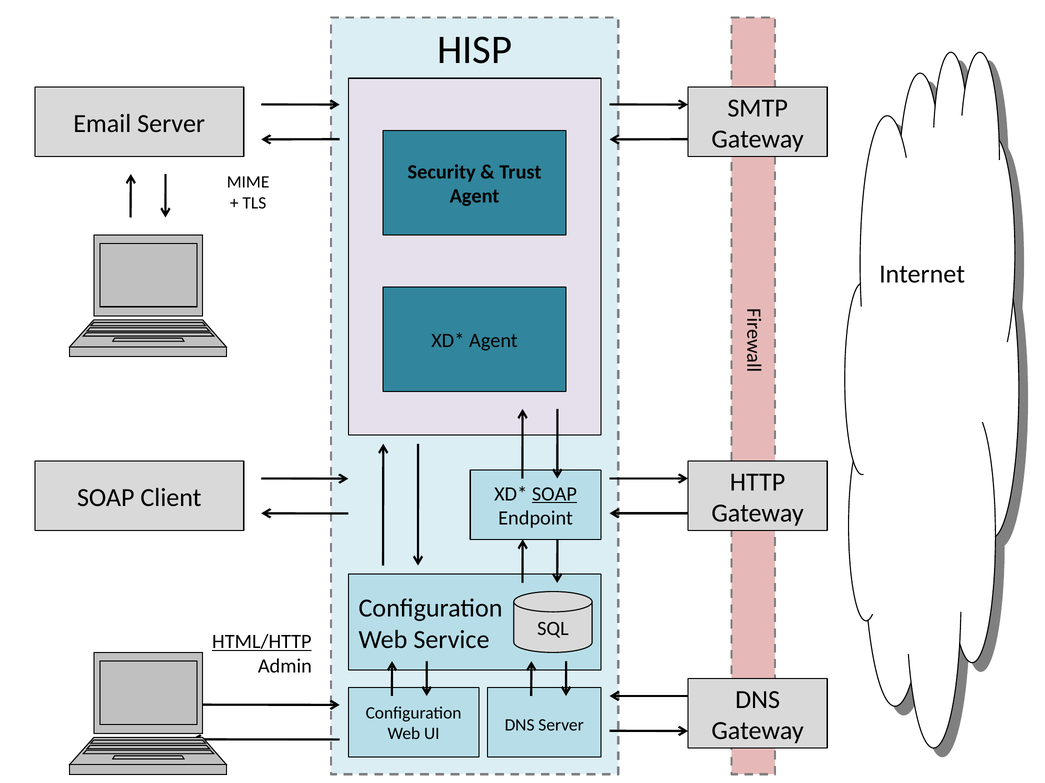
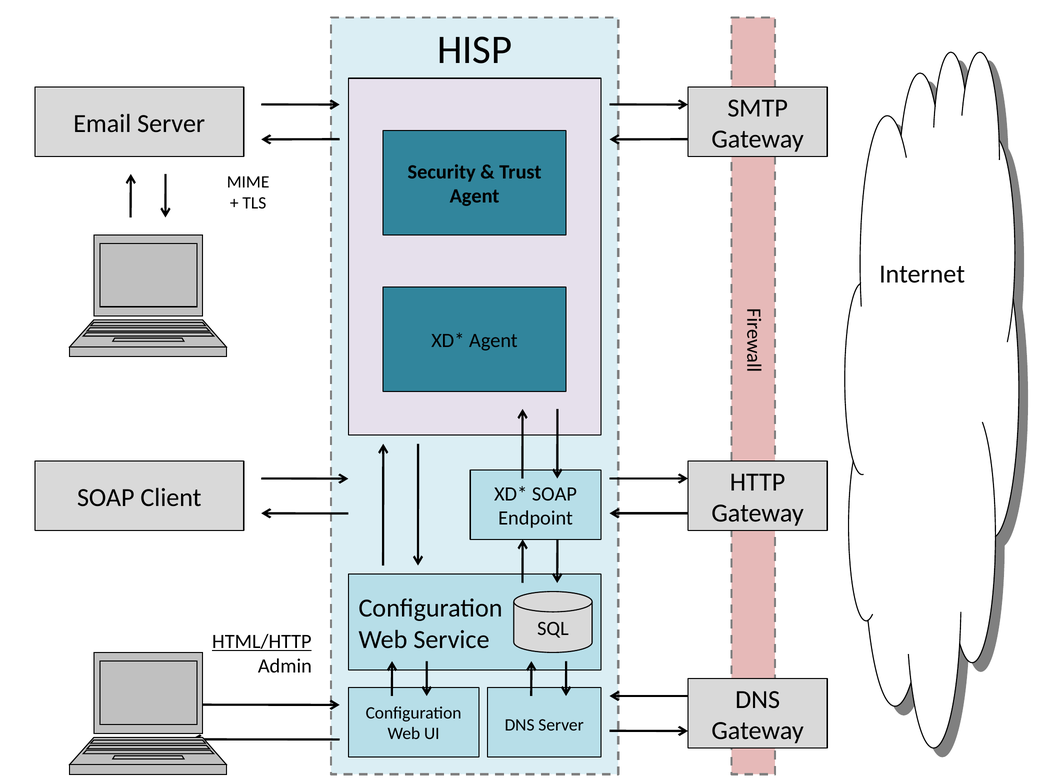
SOAP at (554, 494) underline: present -> none
